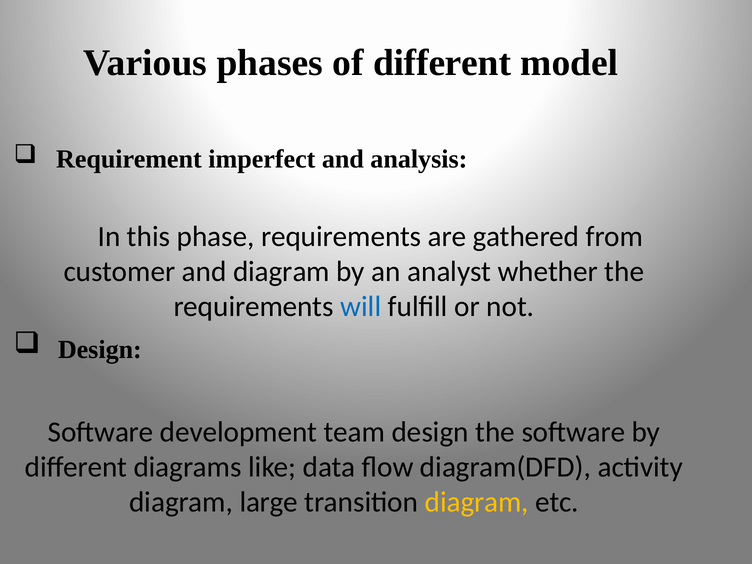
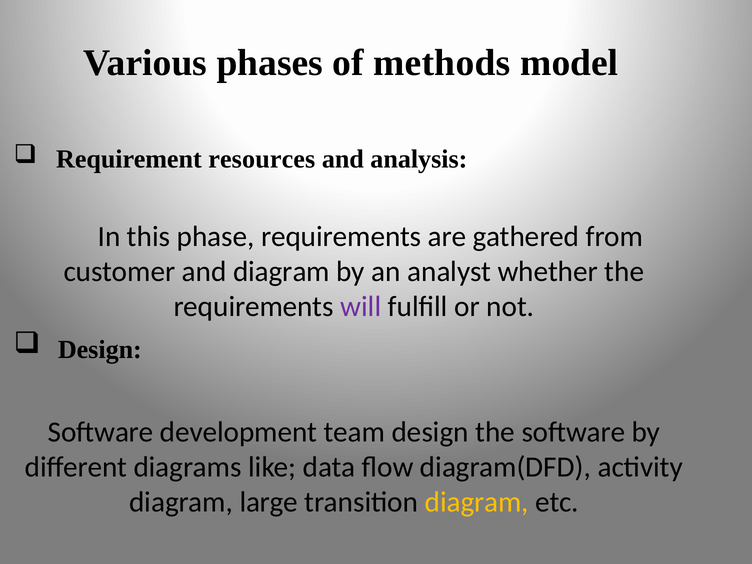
of different: different -> methods
imperfect: imperfect -> resources
will colour: blue -> purple
